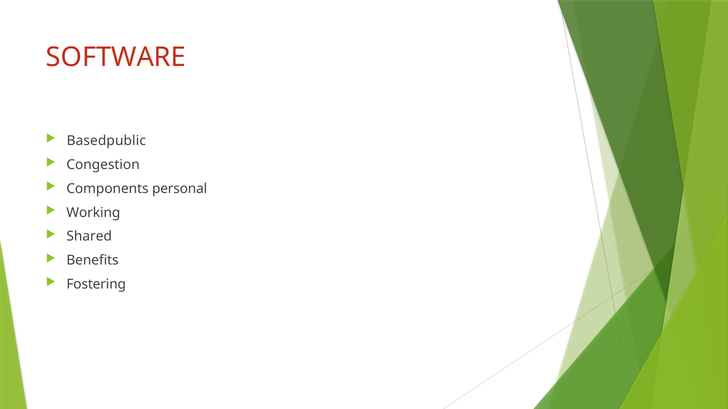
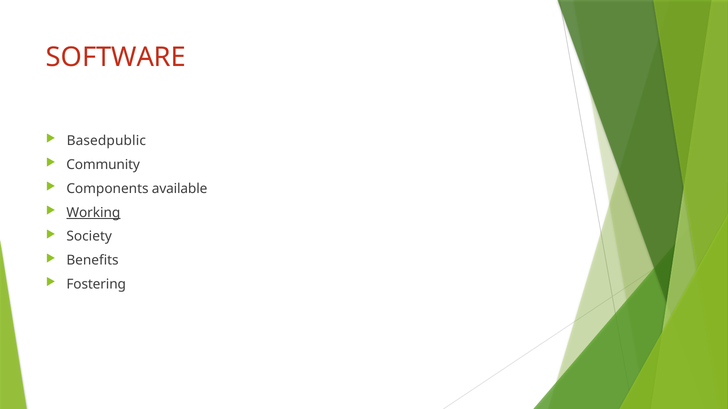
Congestion: Congestion -> Community
personal: personal -> available
Working underline: none -> present
Shared: Shared -> Society
